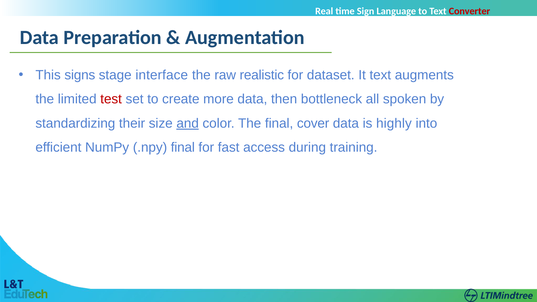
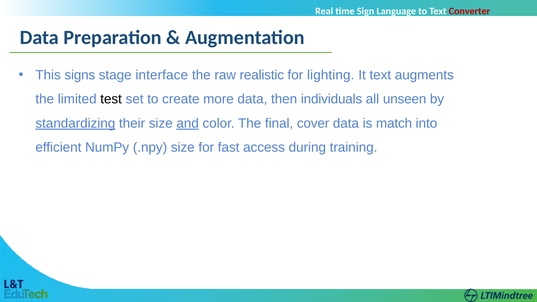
dataset: dataset -> lighting
test colour: red -> black
bottleneck: bottleneck -> individuals
spoken: spoken -> unseen
standardizing underline: none -> present
highly: highly -> match
.npy final: final -> size
